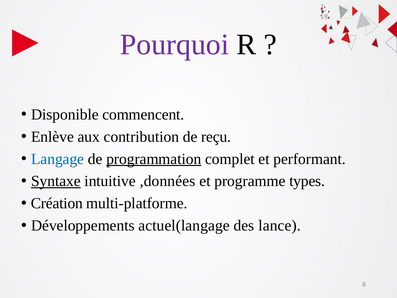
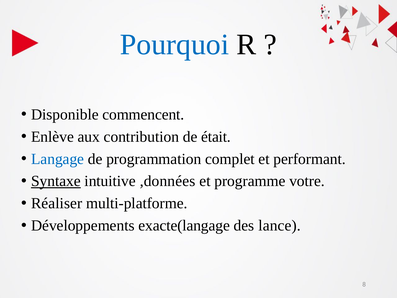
Pourquoi colour: purple -> blue
reçu: reçu -> était
programmation underline: present -> none
types: types -> votre
Création: Création -> Réaliser
actuel(langage: actuel(langage -> exacte(langage
